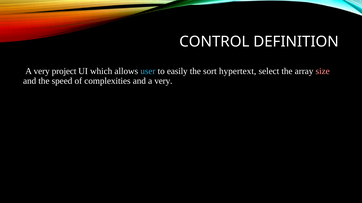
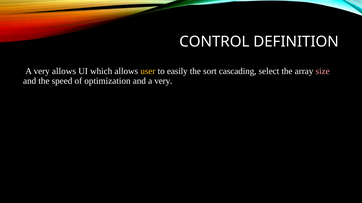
very project: project -> allows
user colour: light blue -> yellow
hypertext: hypertext -> cascading
complexities: complexities -> optimization
